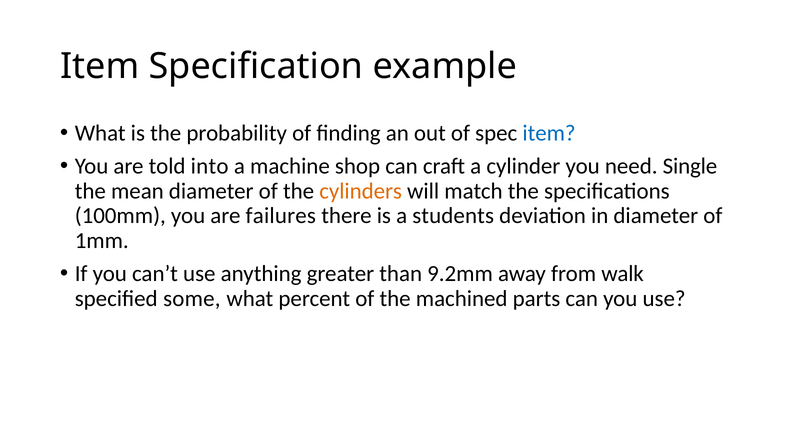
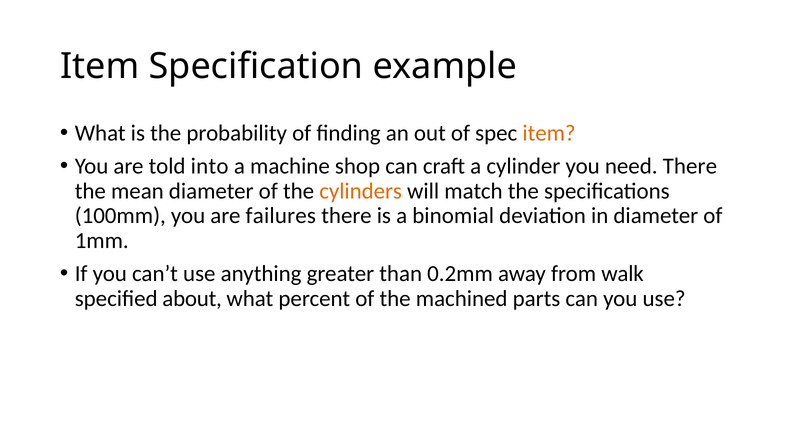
item at (549, 133) colour: blue -> orange
need Single: Single -> There
students: students -> binomial
9.2mm: 9.2mm -> 0.2mm
some: some -> about
